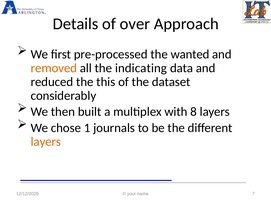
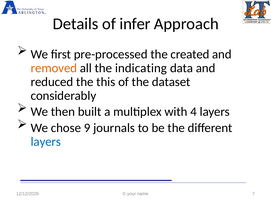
over: over -> infer
wanted: wanted -> created
8: 8 -> 4
1: 1 -> 9
layers at (46, 142) colour: orange -> blue
